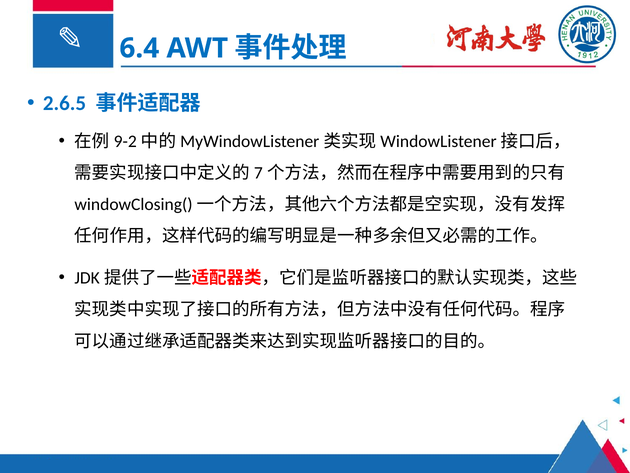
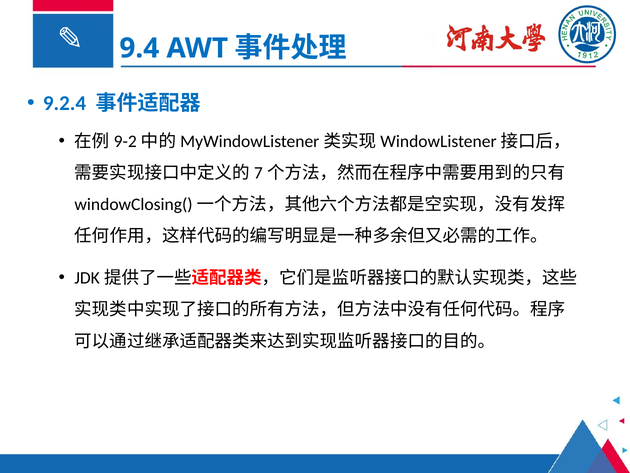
6.4: 6.4 -> 9.4
2.6.5: 2.6.5 -> 9.2.4
